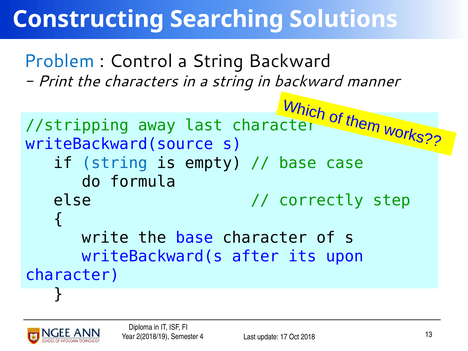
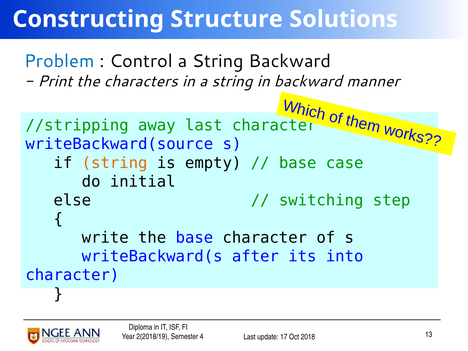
Searching: Searching -> Structure
string at (115, 163) colour: blue -> orange
formula: formula -> initial
correctly: correctly -> switching
upon: upon -> into
